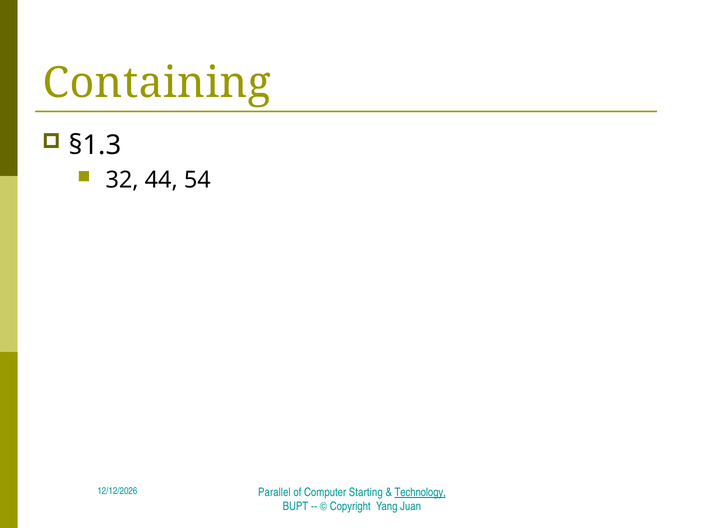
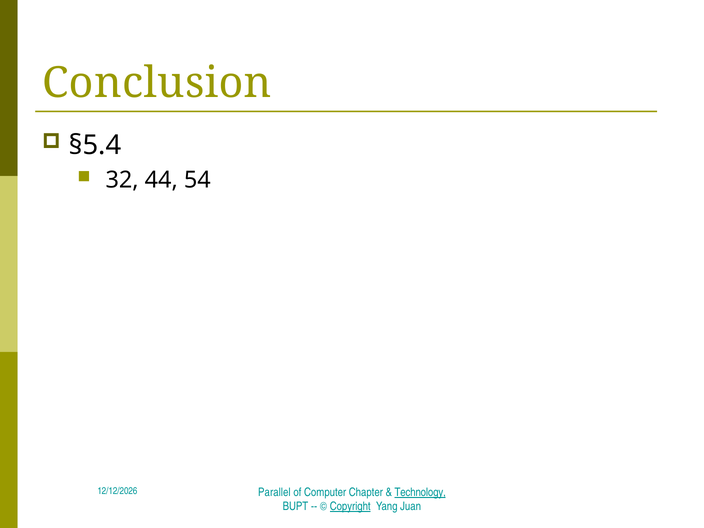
Containing: Containing -> Conclusion
§1.3: §1.3 -> §5.4
Starting: Starting -> Chapter
Copyright underline: none -> present
